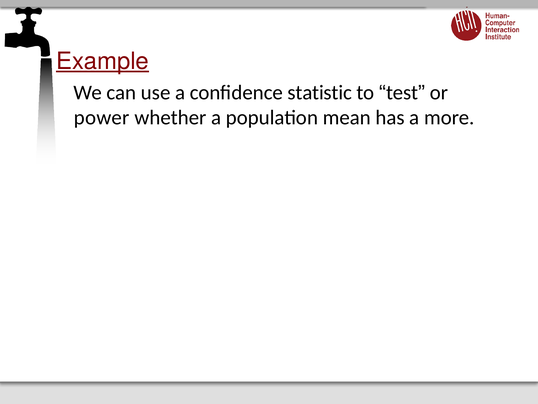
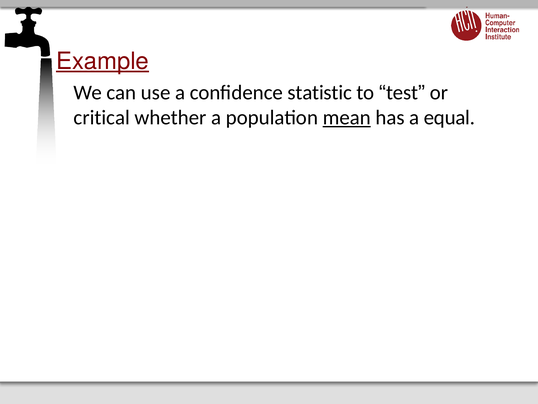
power: power -> critical
mean underline: none -> present
more: more -> equal
